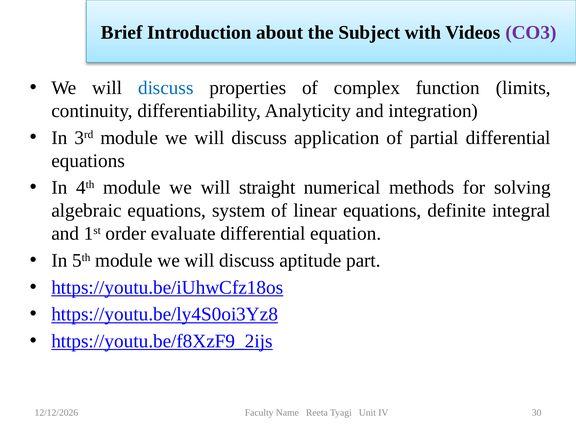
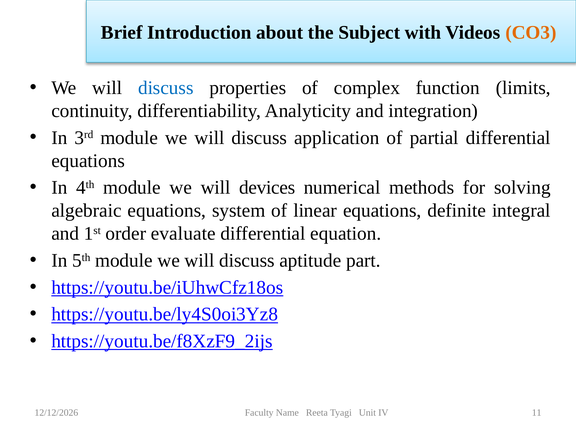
CO3 colour: purple -> orange
straight: straight -> devices
30: 30 -> 11
